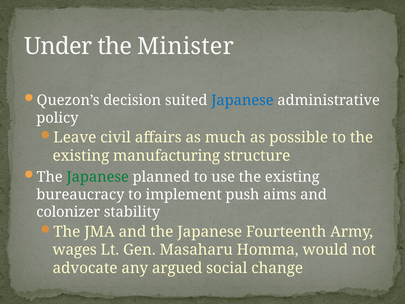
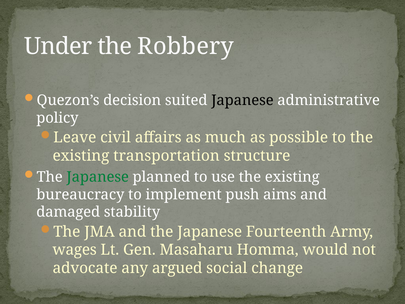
Minister: Minister -> Robbery
Japanese at (242, 100) colour: blue -> black
manufacturing: manufacturing -> transportation
colonizer: colonizer -> damaged
